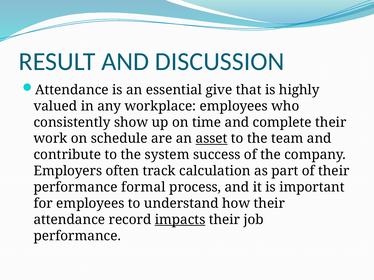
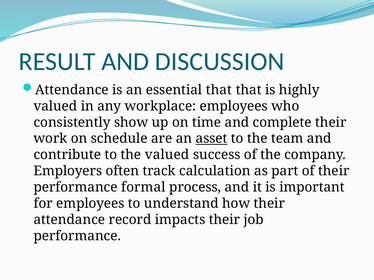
essential give: give -> that
the system: system -> valued
impacts underline: present -> none
